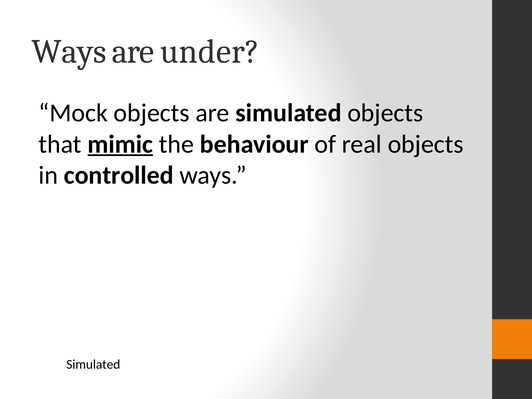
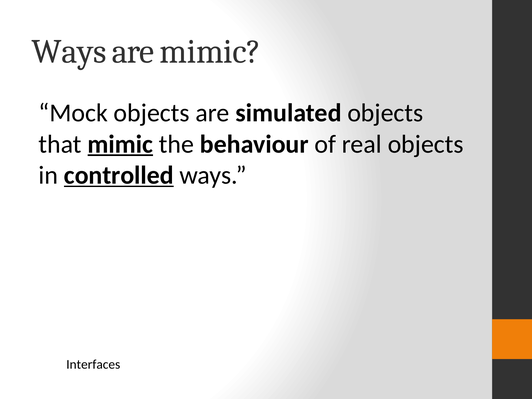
are under: under -> mimic
controlled underline: none -> present
Simulated at (93, 364): Simulated -> Interfaces
